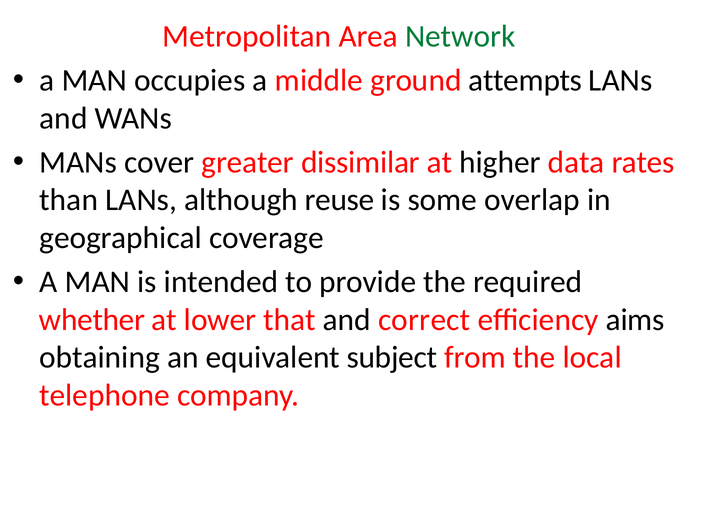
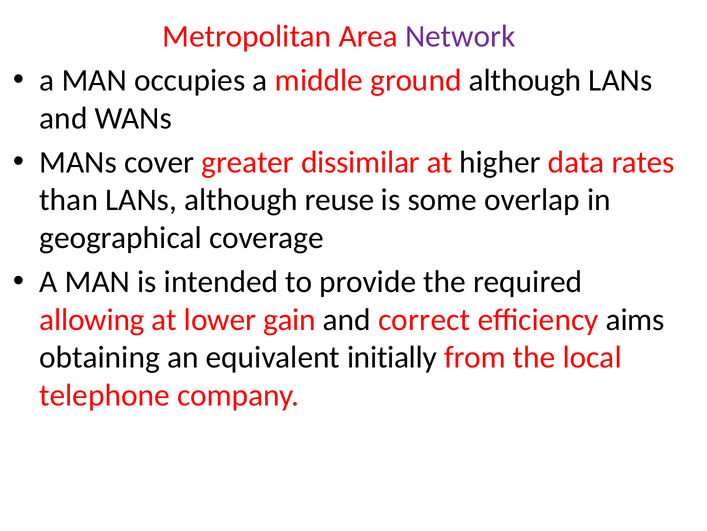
Network colour: green -> purple
ground attempts: attempts -> although
whether: whether -> allowing
that: that -> gain
subject: subject -> initially
